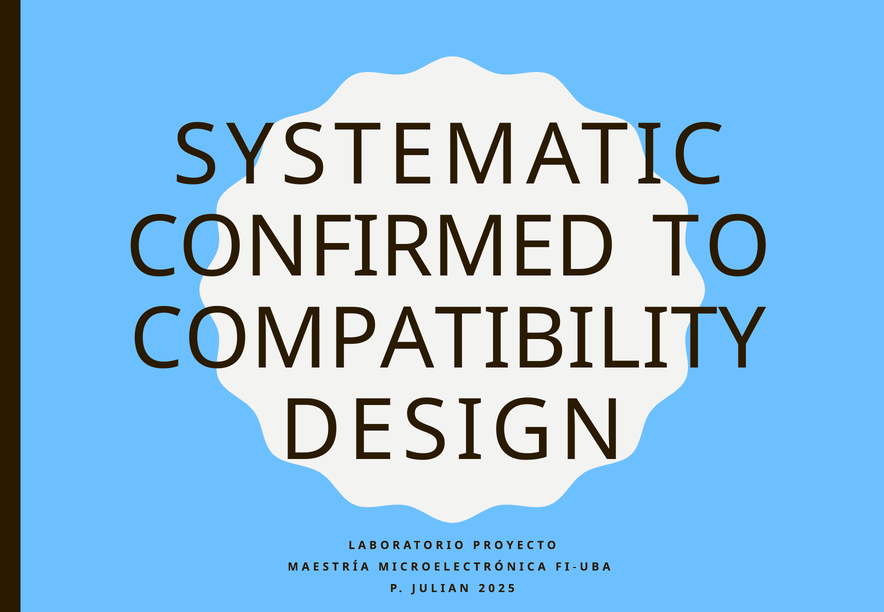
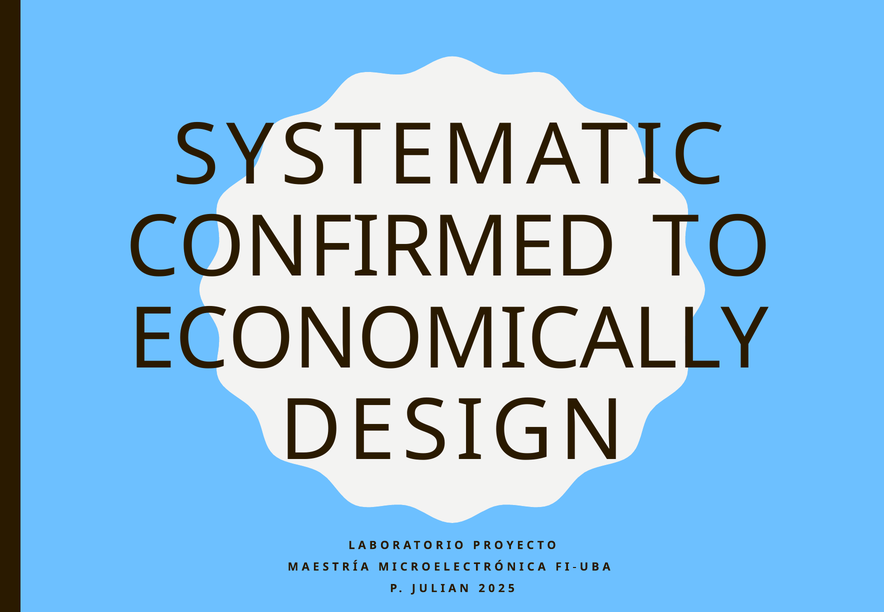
COMPATIBILITY: COMPATIBILITY -> ECONOMICALLY
